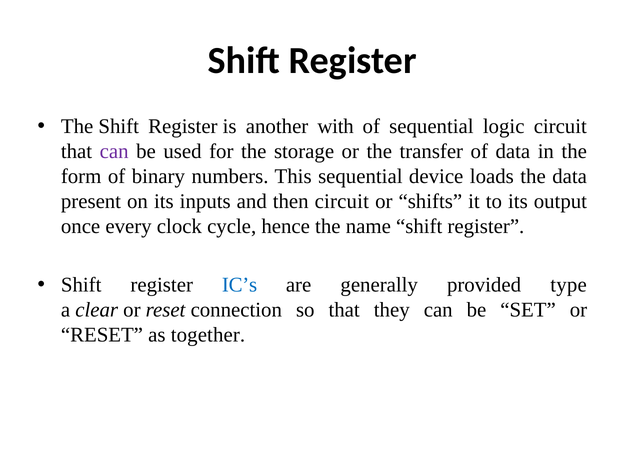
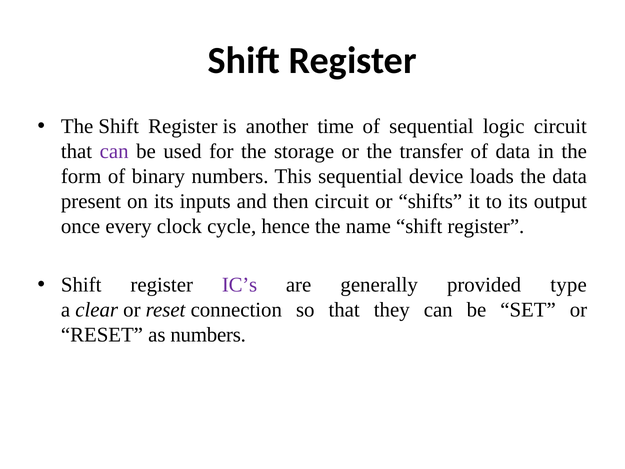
with: with -> time
IC’s colour: blue -> purple
as together: together -> numbers
